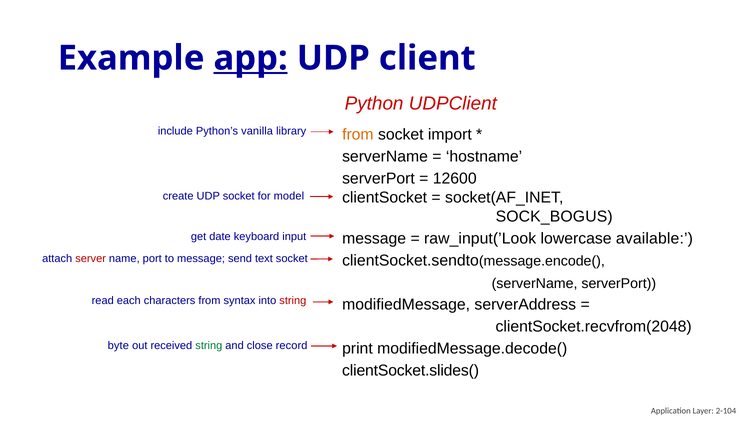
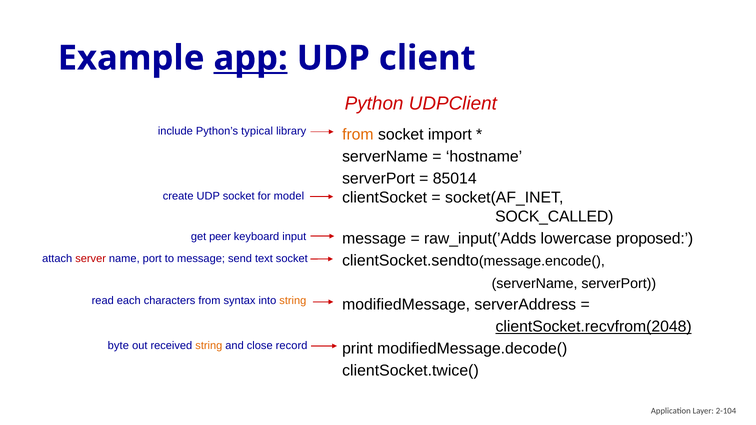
vanilla: vanilla -> typical
12600: 12600 -> 85014
SOCK_BOGUS: SOCK_BOGUS -> SOCK_CALLED
raw_input(’Look: raw_input(’Look -> raw_input(’Adds
available: available -> proposed
date: date -> peer
string at (293, 301) colour: red -> orange
clientSocket.recvfrom(2048 underline: none -> present
string at (209, 346) colour: green -> orange
clientSocket.slides(: clientSocket.slides( -> clientSocket.twice(
